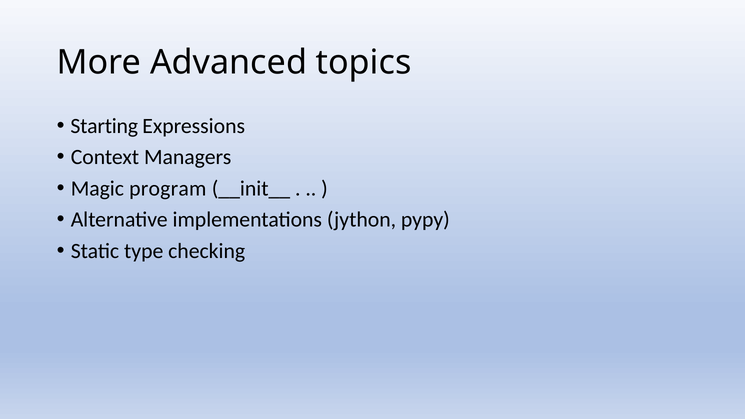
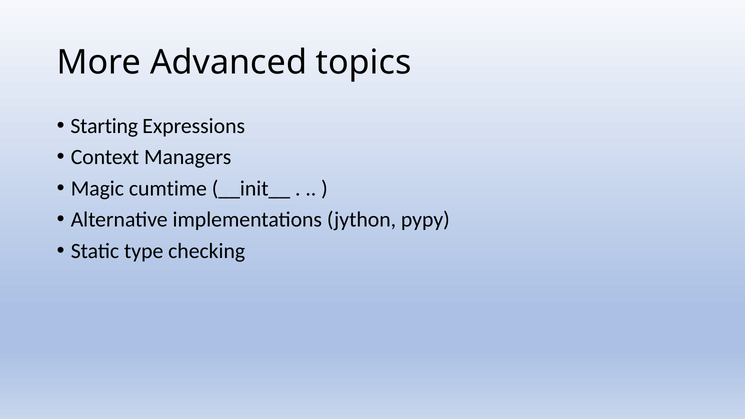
program: program -> cumtime
